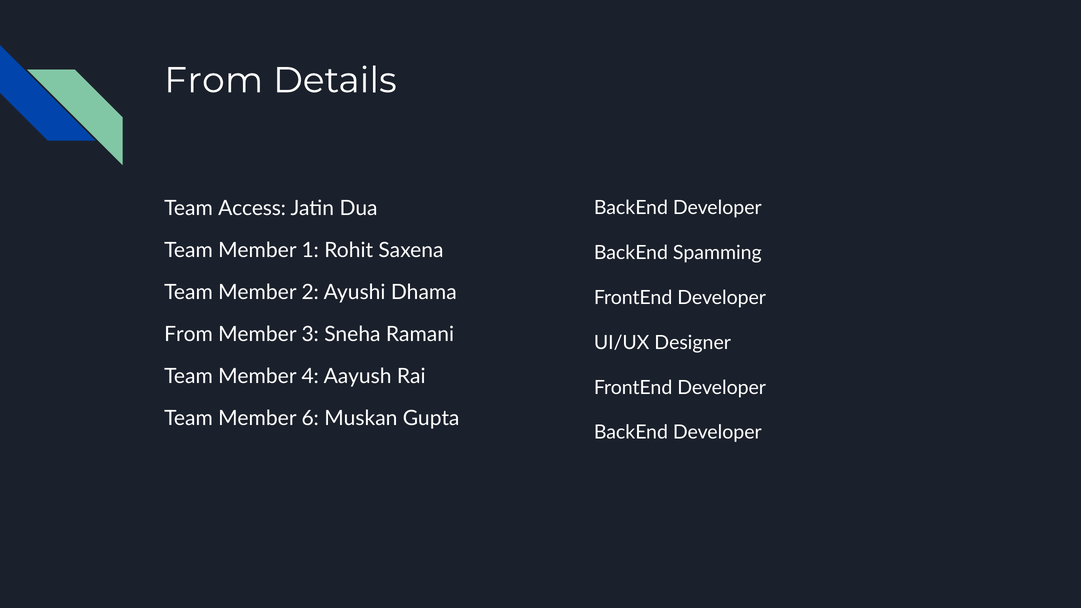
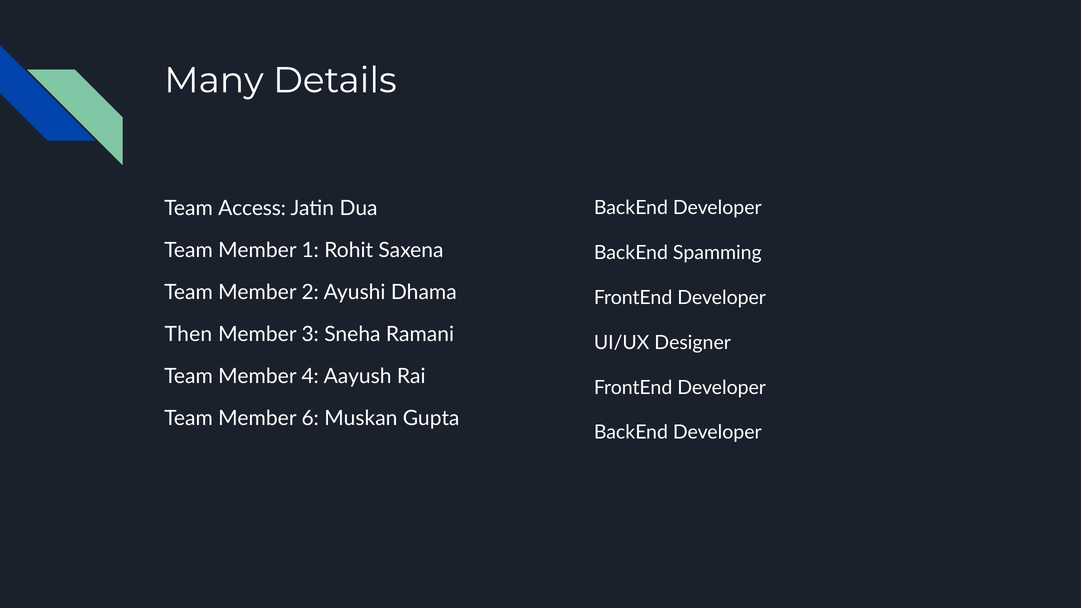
From at (214, 80): From -> Many
From at (189, 334): From -> Then
